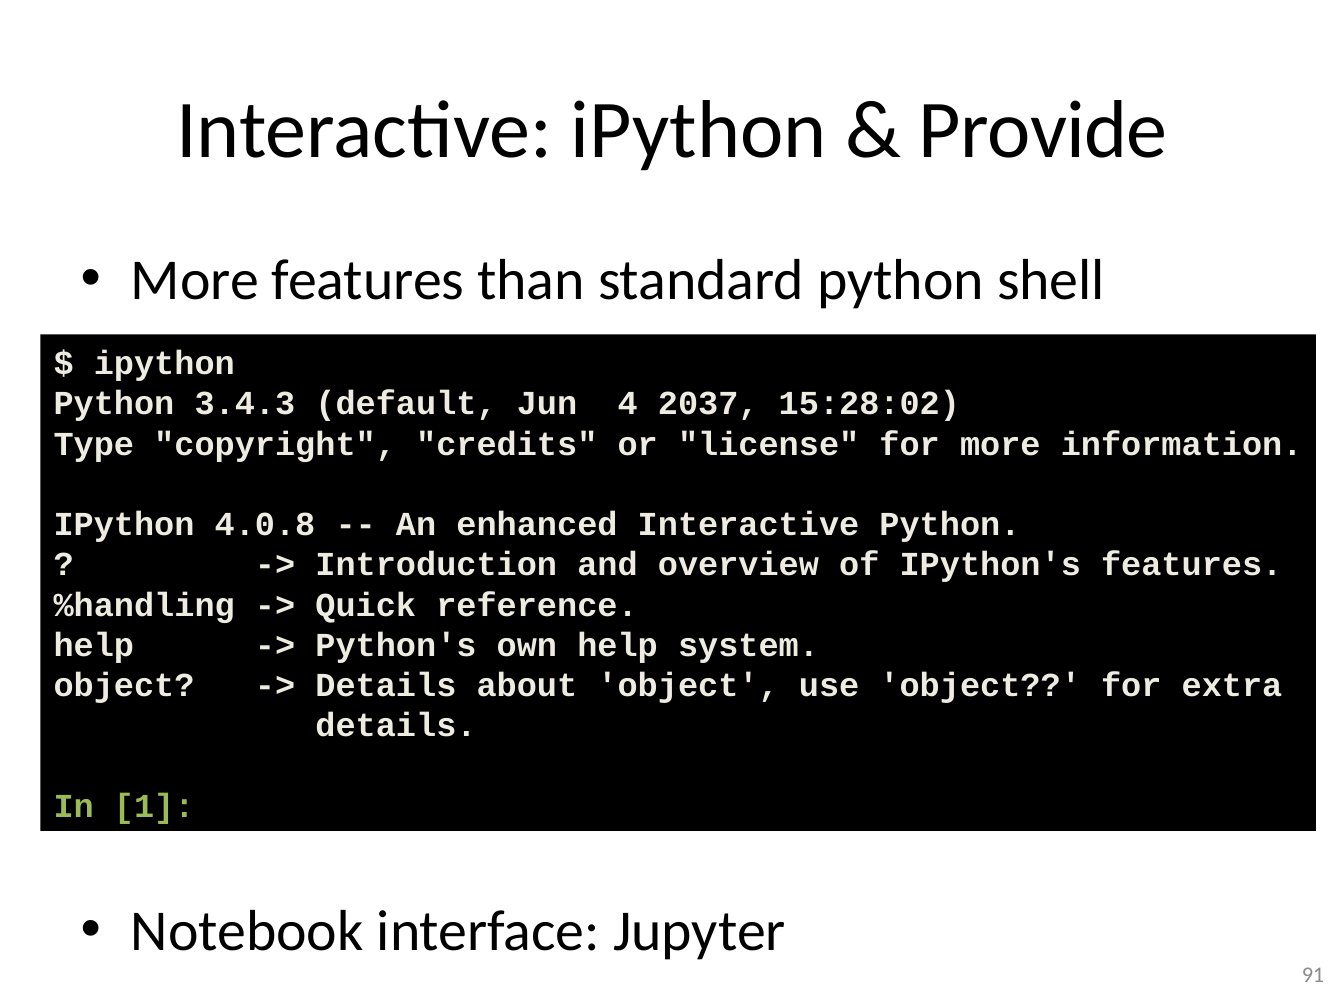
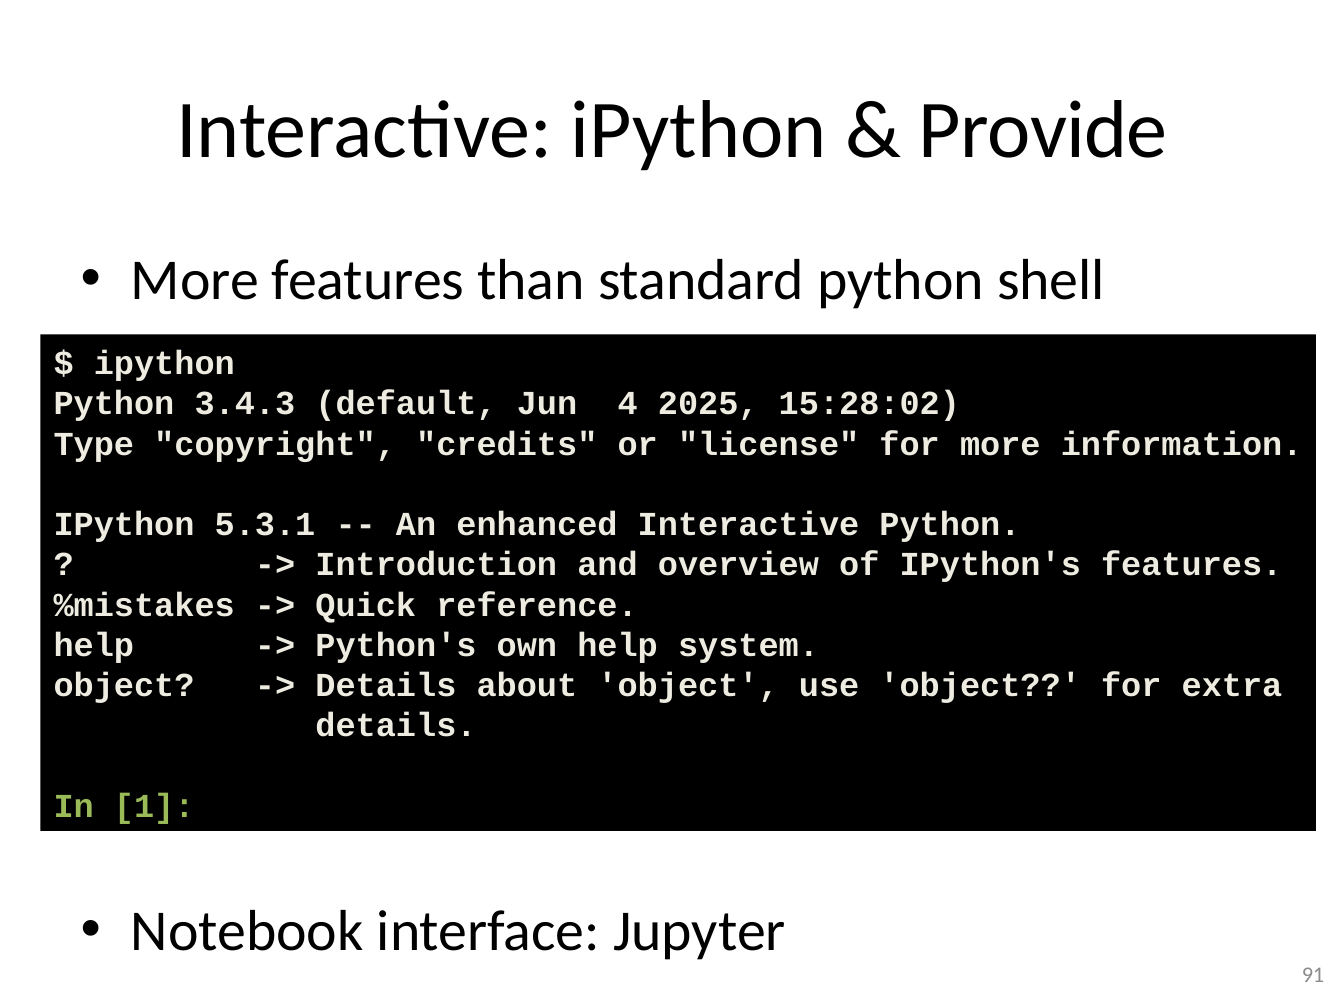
2037: 2037 -> 2025
4.0.8: 4.0.8 -> 5.3.1
%handling: %handling -> %mistakes
